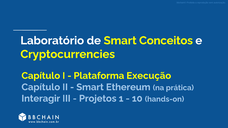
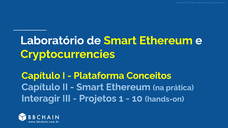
de Smart Conceitos: Conceitos -> Ethereum
Execução: Execução -> Conceitos
